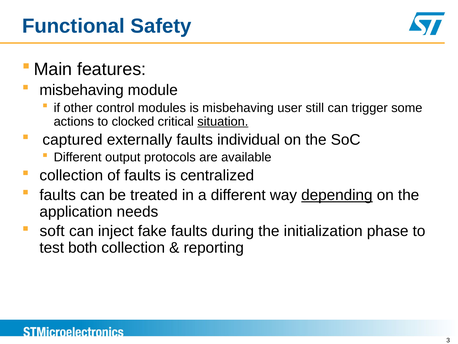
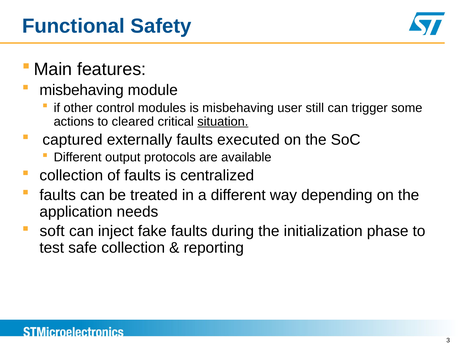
clocked: clocked -> cleared
individual: individual -> executed
depending underline: present -> none
both: both -> safe
